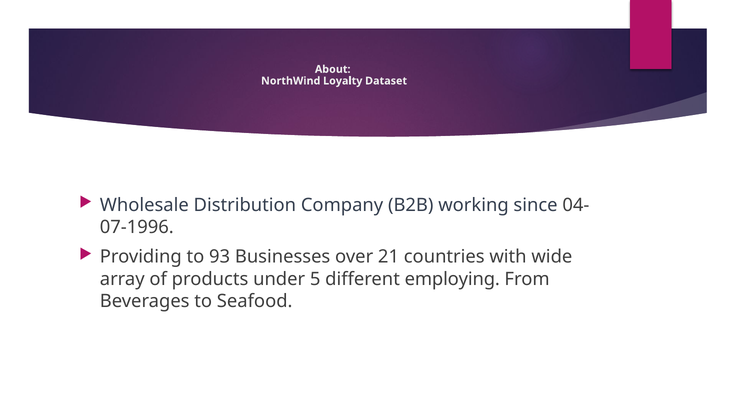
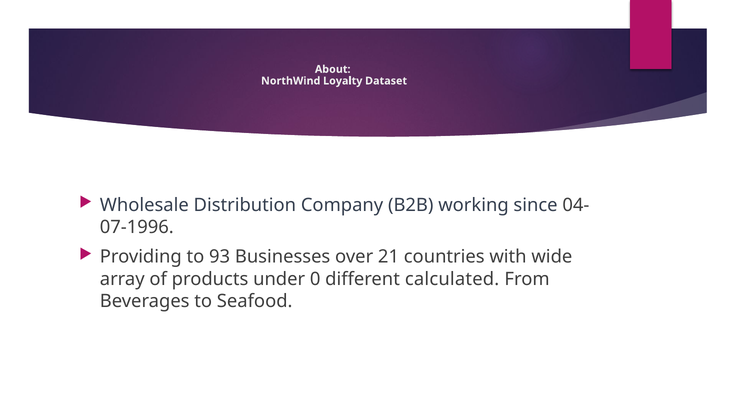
5: 5 -> 0
employing: employing -> calculated
